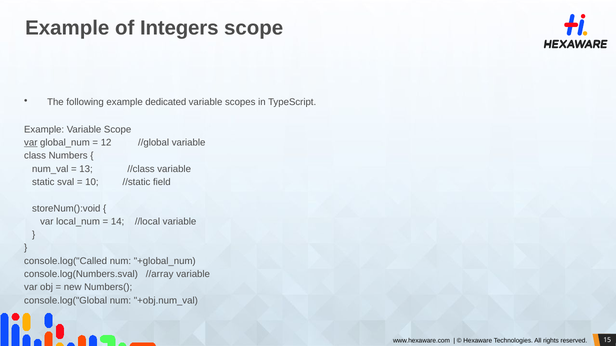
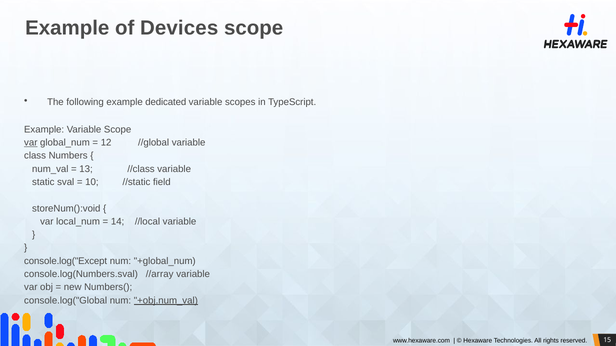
Integers: Integers -> Devices
console.log("Called: console.log("Called -> console.log("Except
+obj.num_val underline: none -> present
